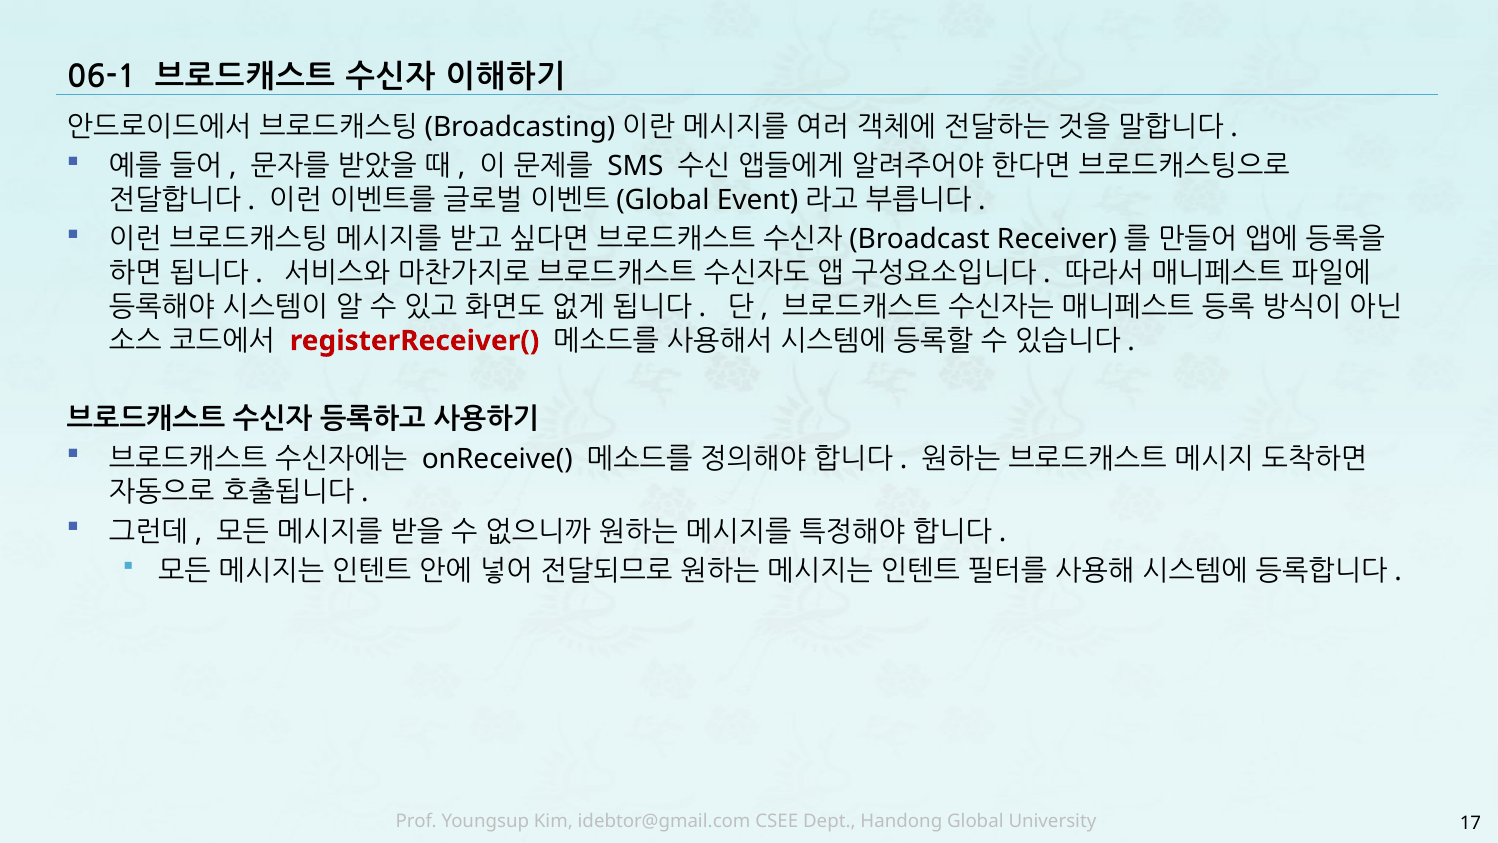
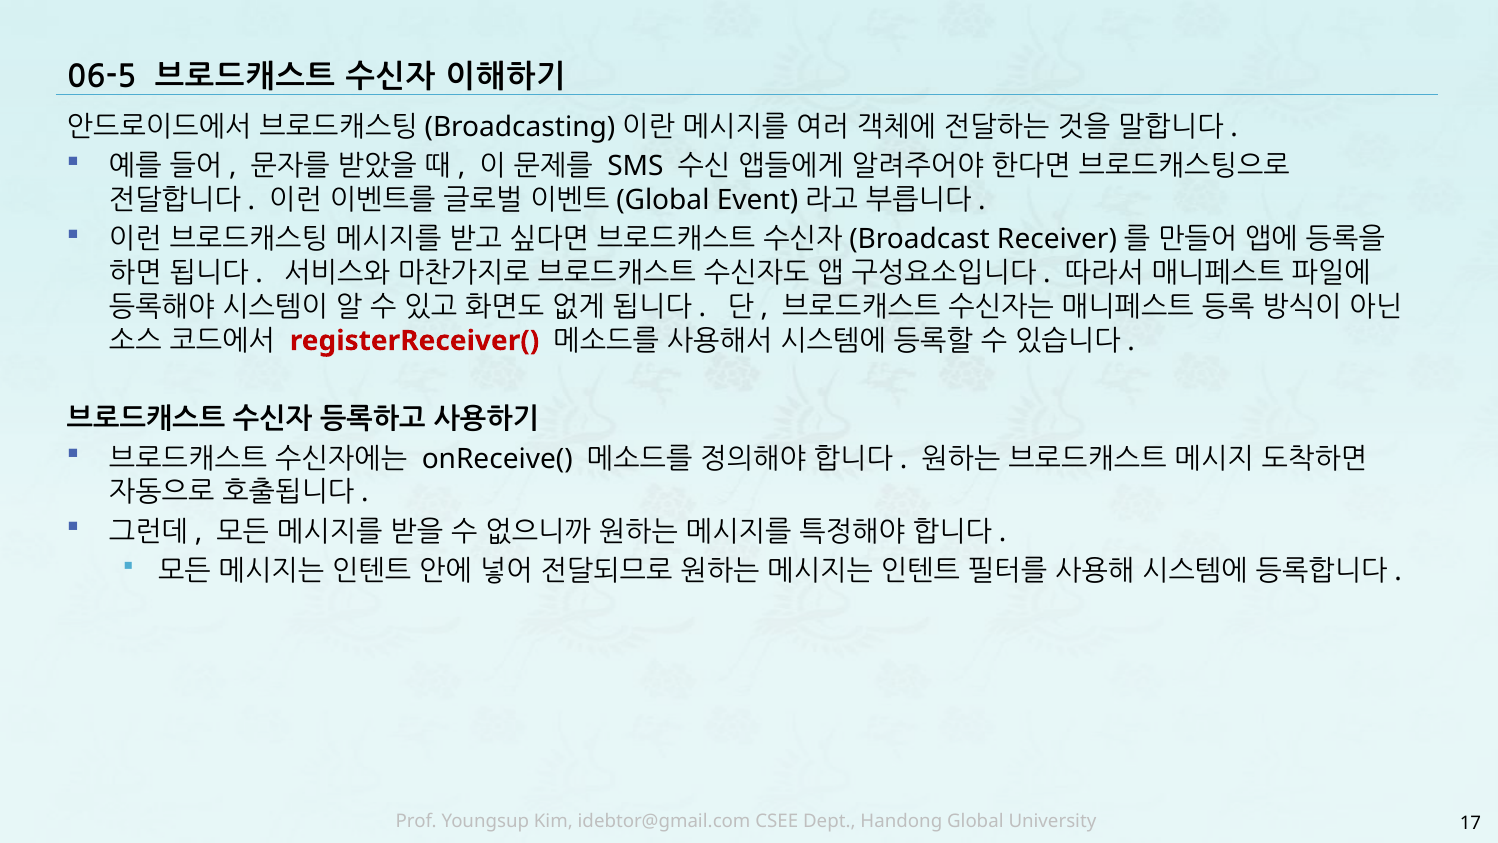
06-1: 06-1 -> 06-5
